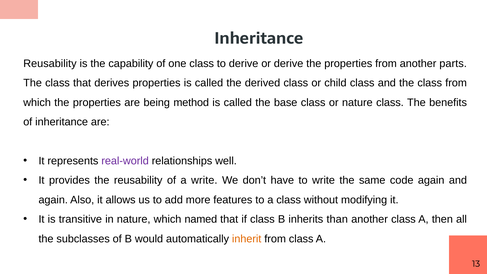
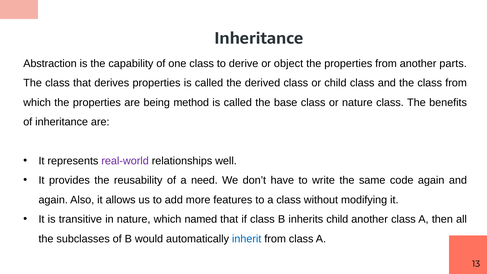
Reusability at (50, 64): Reusability -> Abstraction
or derive: derive -> object
a write: write -> need
inherits than: than -> child
inherit colour: orange -> blue
